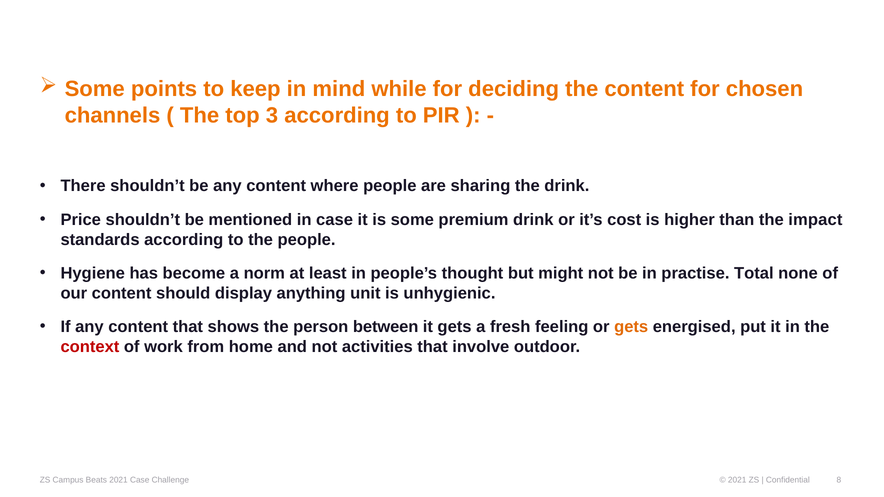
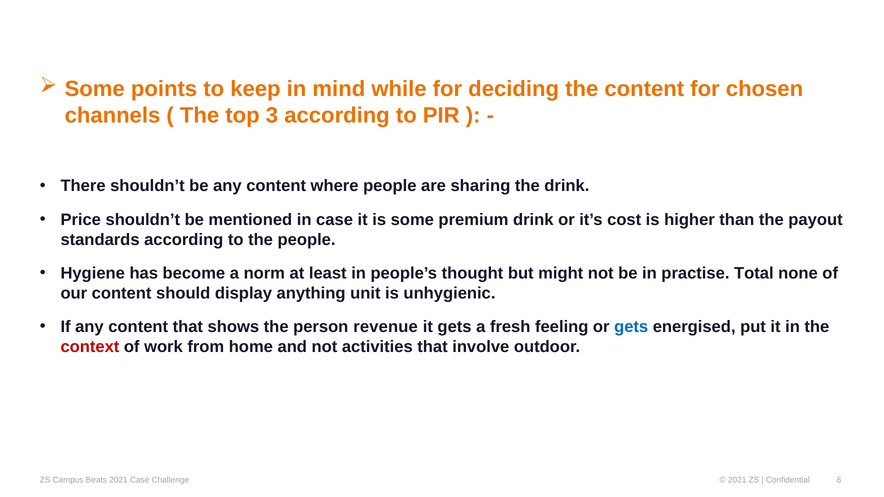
impact: impact -> payout
between: between -> revenue
gets at (631, 327) colour: orange -> blue
